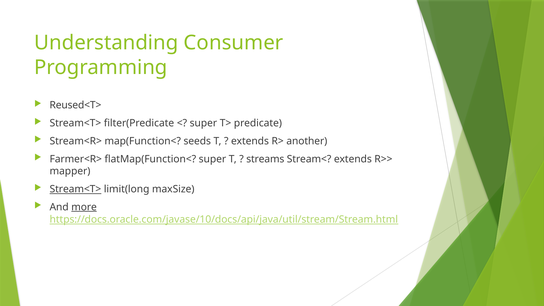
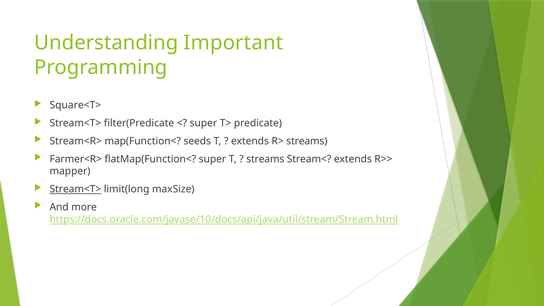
Consumer: Consumer -> Important
Reused<T>: Reused<T> -> Square<T>
R> another: another -> streams
more underline: present -> none
